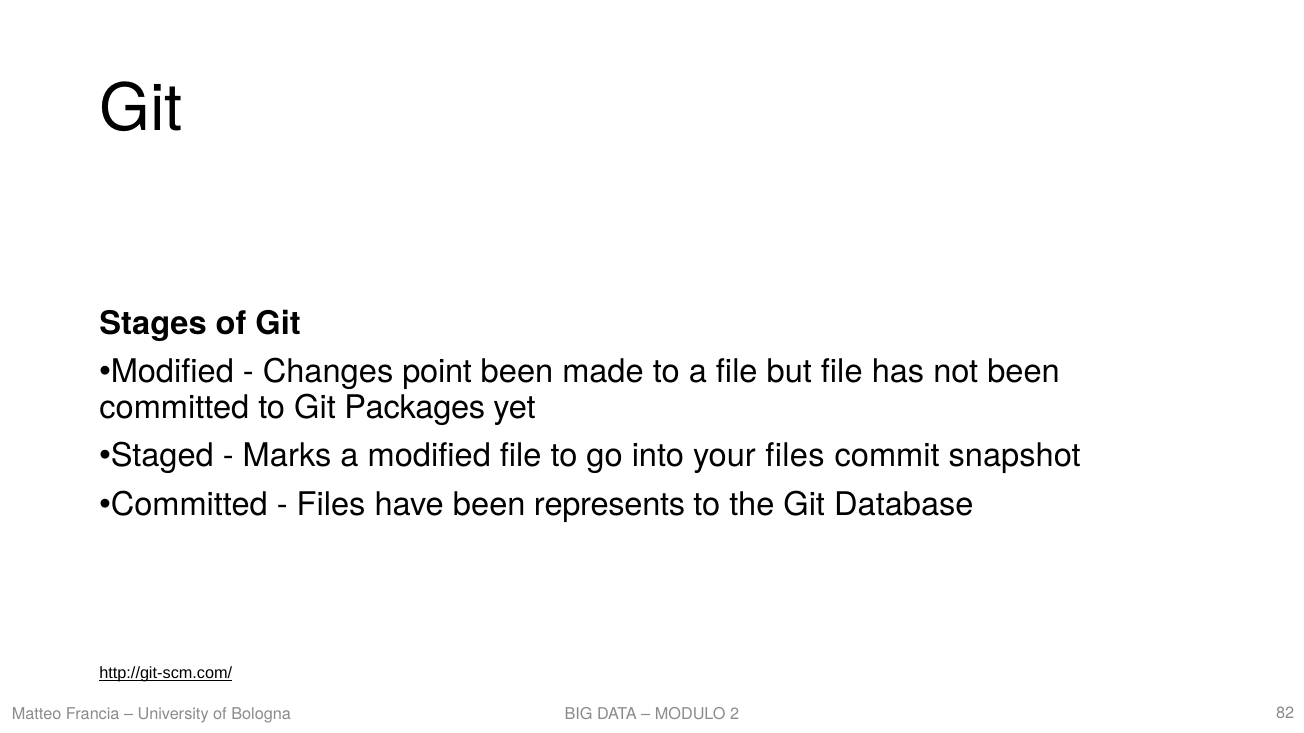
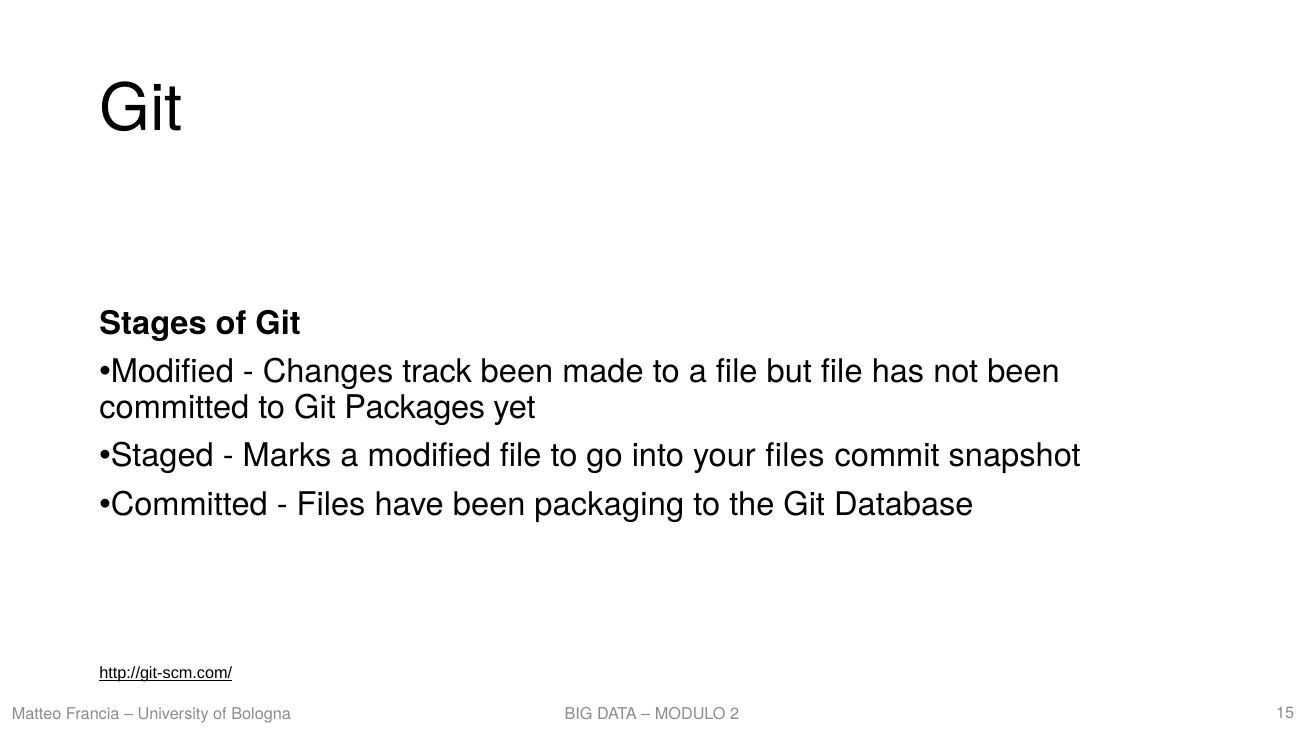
point: point -> track
represents: represents -> packaging
82: 82 -> 15
